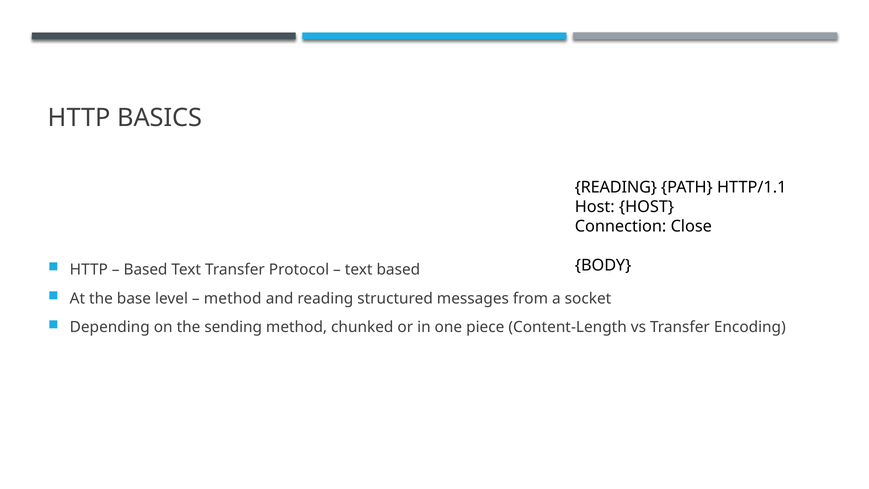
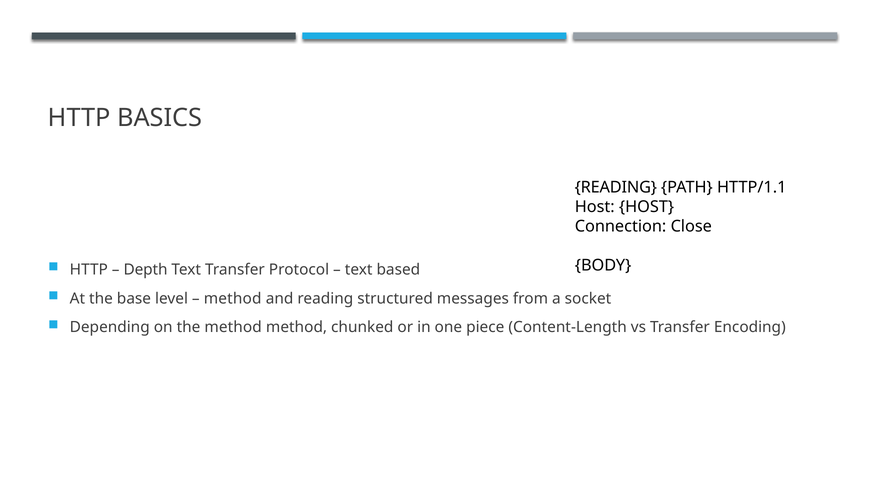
Based at (146, 269): Based -> Depth
the sending: sending -> method
